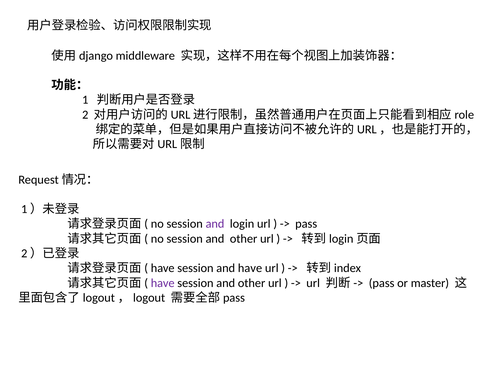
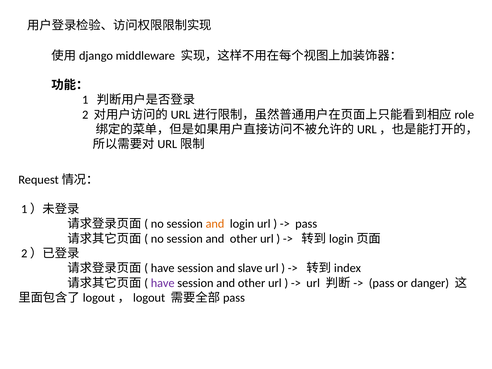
and at (215, 224) colour: purple -> orange
and have: have -> slave
master: master -> danger
